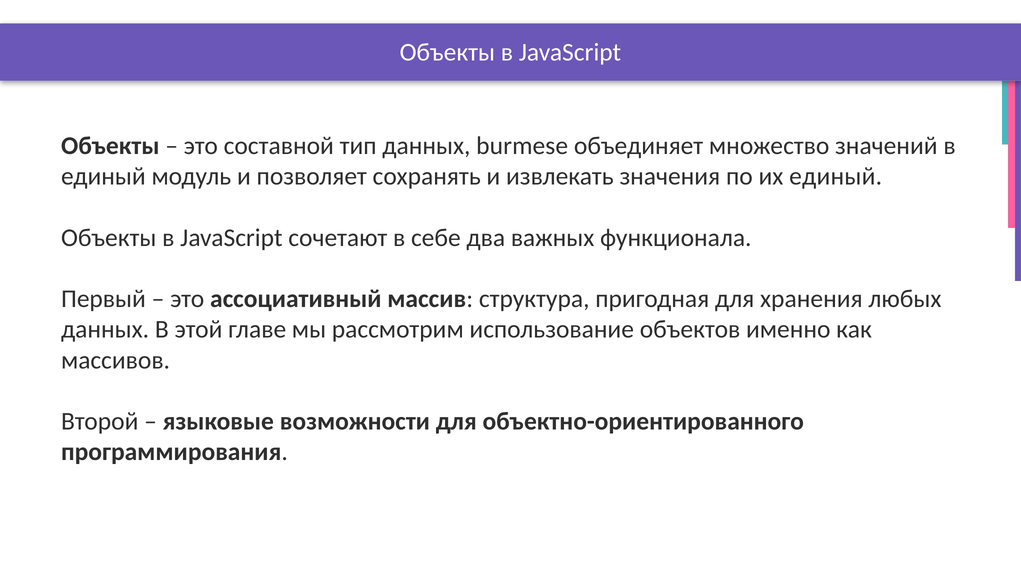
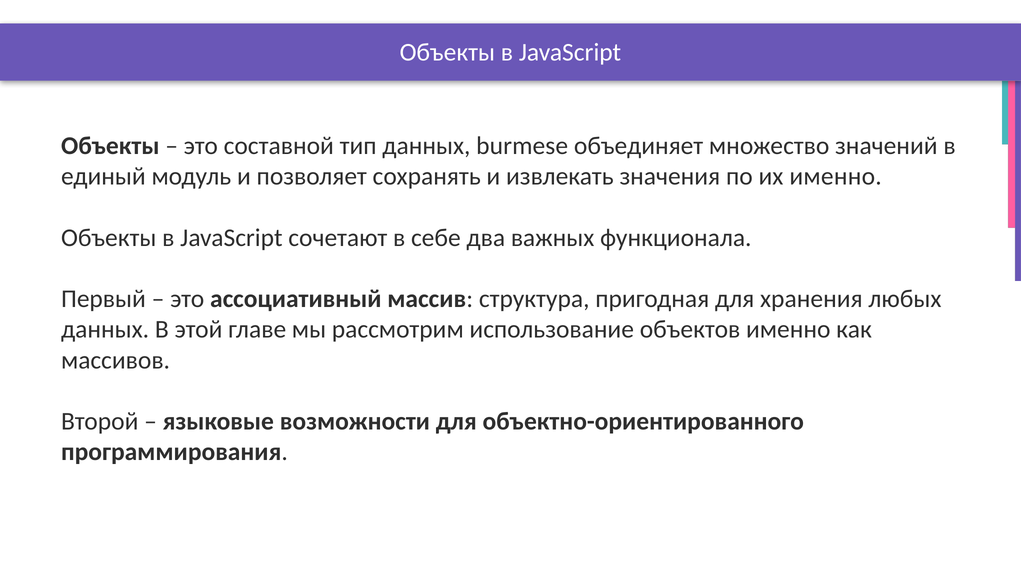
их единый: единый -> именно
